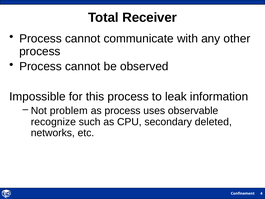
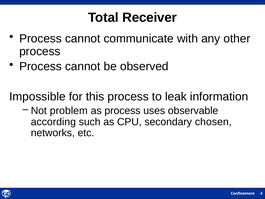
recognize: recognize -> according
deleted: deleted -> chosen
